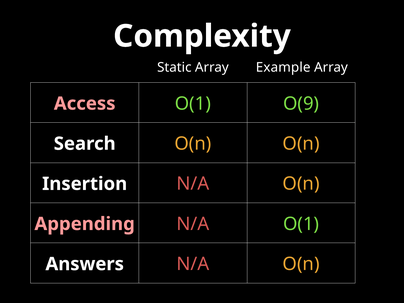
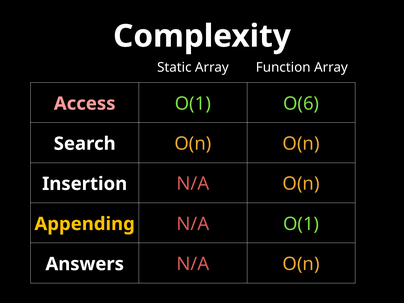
Example: Example -> Function
O(9: O(9 -> O(6
Appending colour: pink -> yellow
